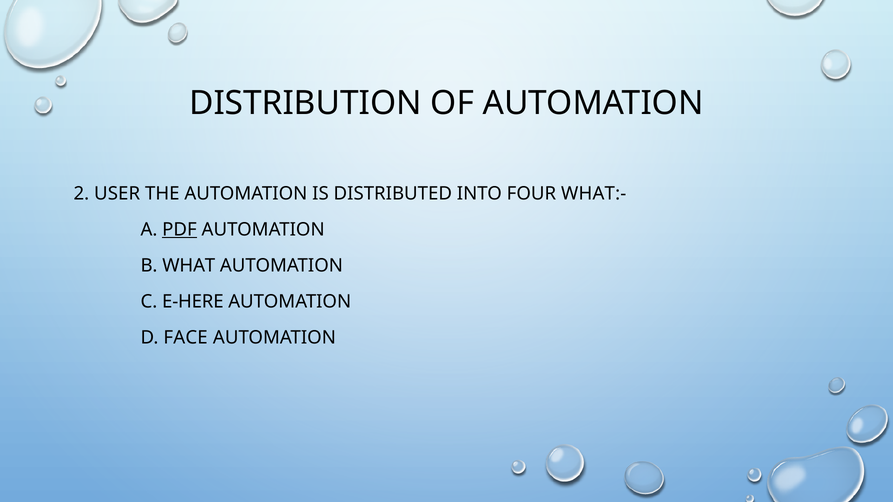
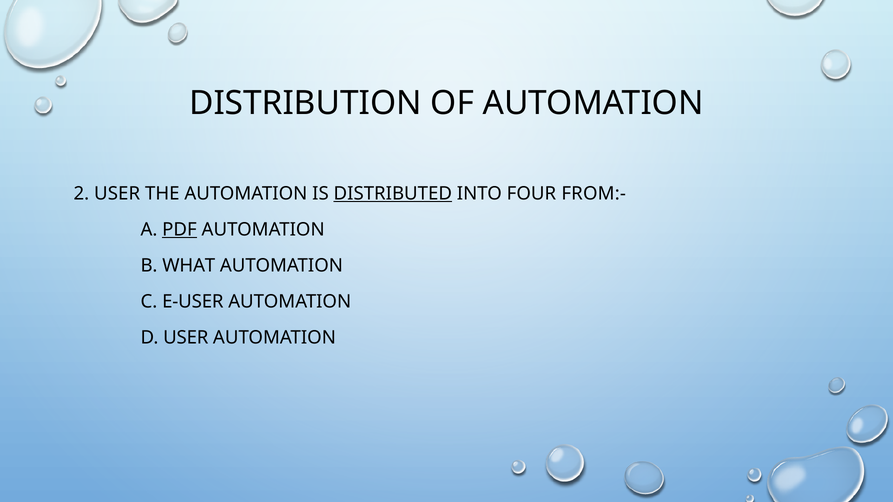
DISTRIBUTED underline: none -> present
WHAT:-: WHAT:- -> FROM:-
E-HERE: E-HERE -> E-USER
D FACE: FACE -> USER
